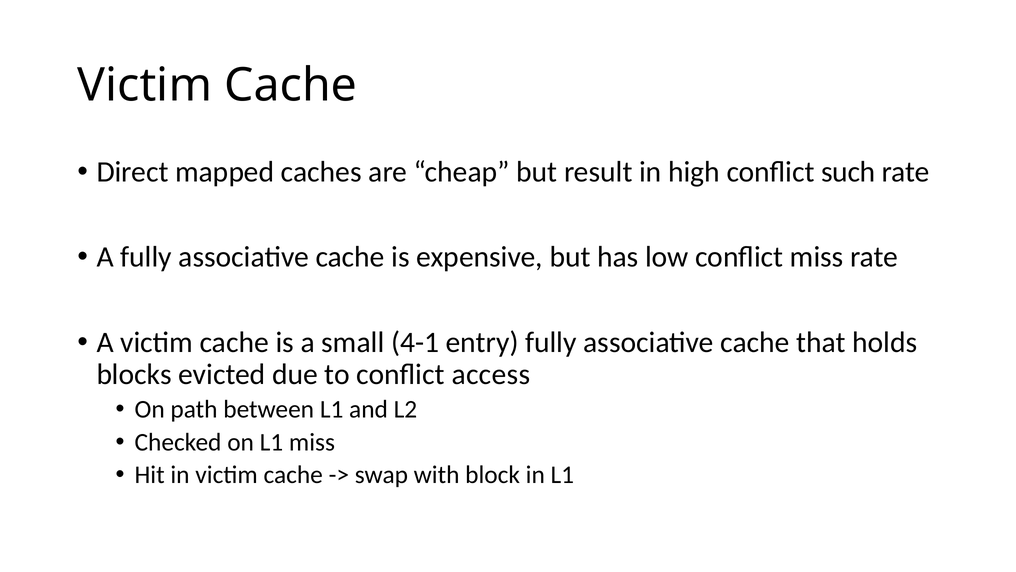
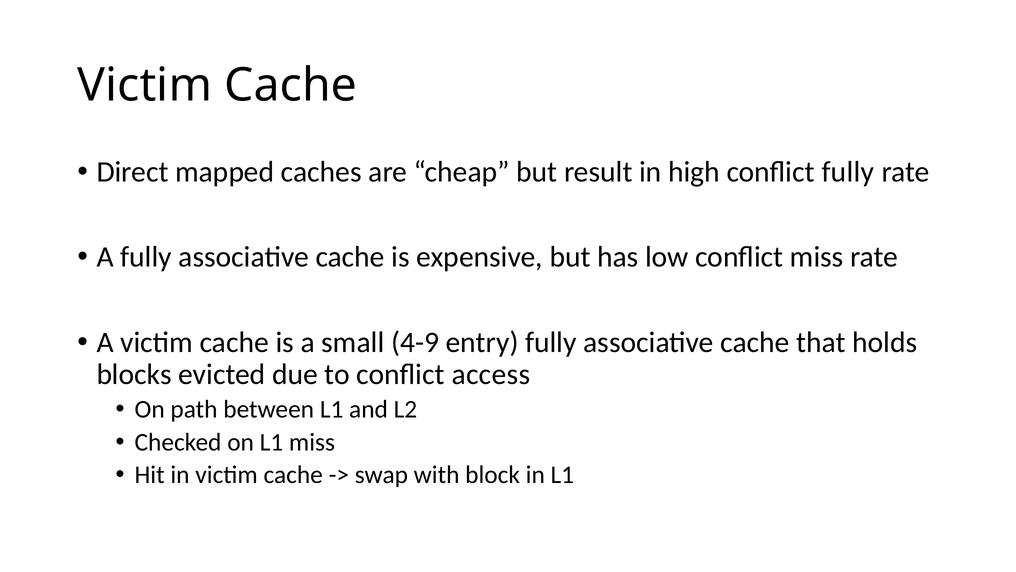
conflict such: such -> fully
4-1: 4-1 -> 4-9
